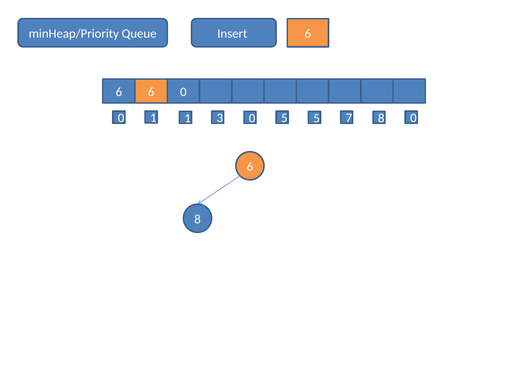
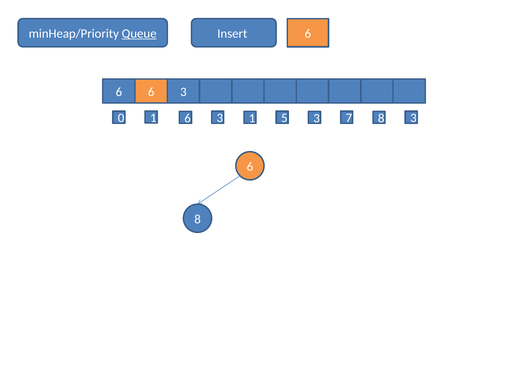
Queue underline: none -> present
6 6 0: 0 -> 3
1 1: 1 -> 6
3 0: 0 -> 1
5 5: 5 -> 3
8 0: 0 -> 3
